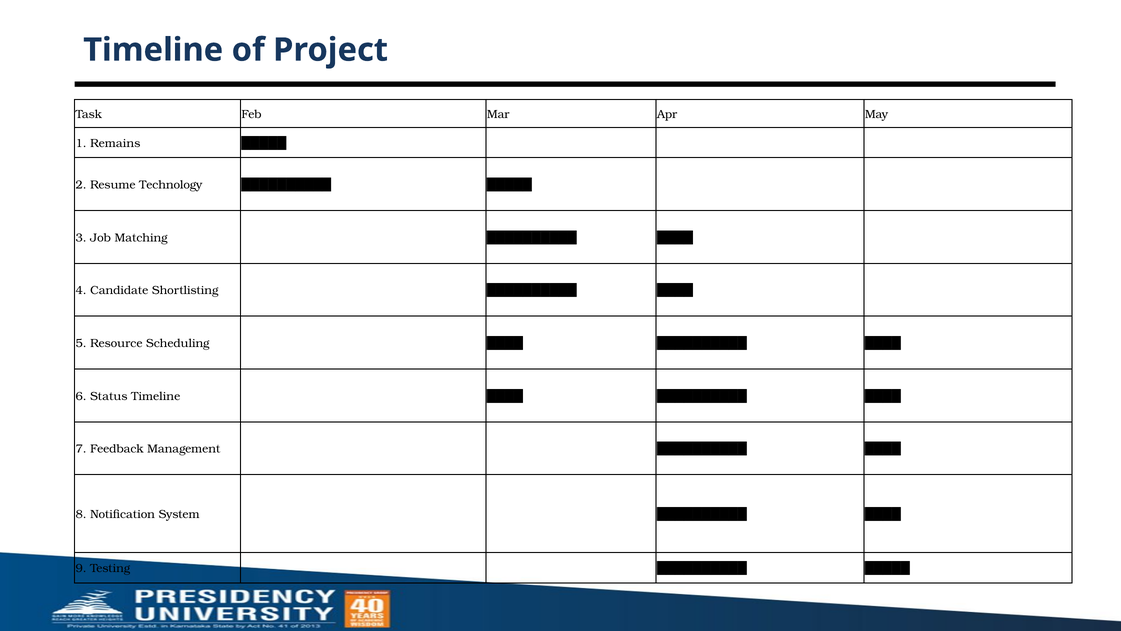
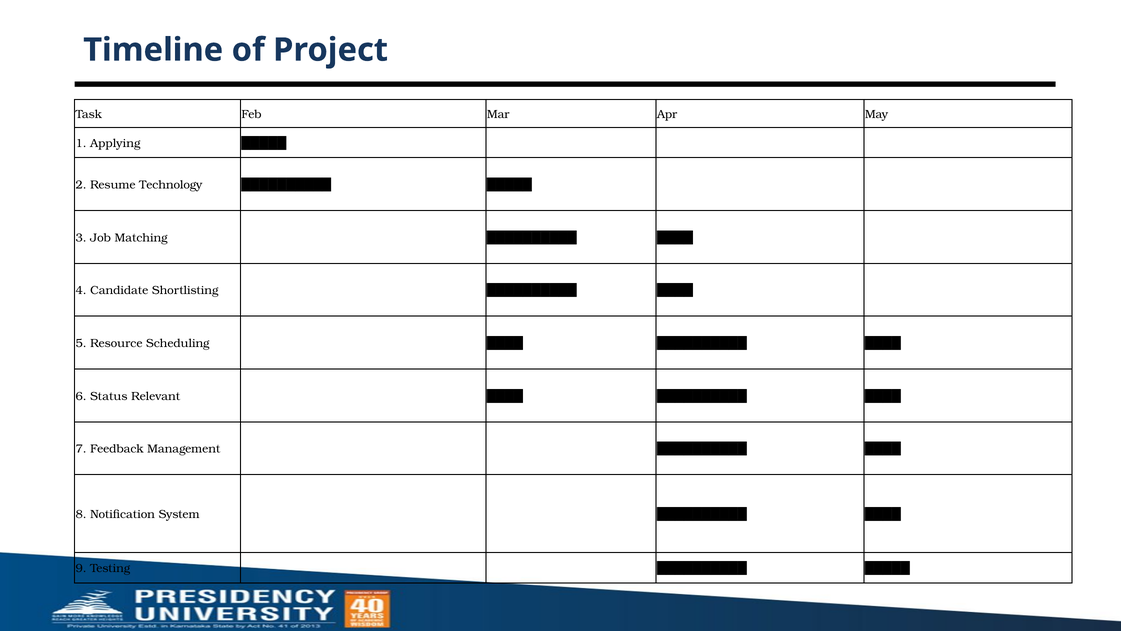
Remains: Remains -> Applying
Status Timeline: Timeline -> Relevant
